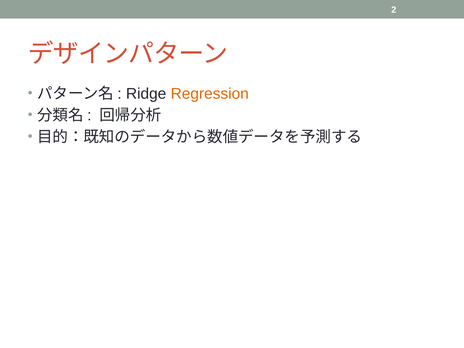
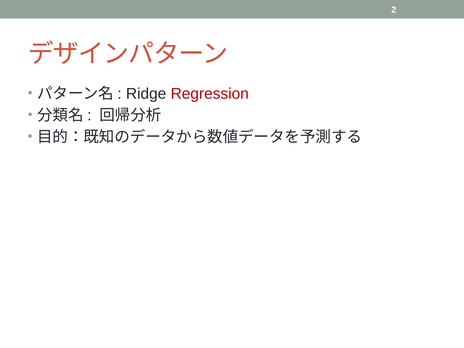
Regression colour: orange -> red
